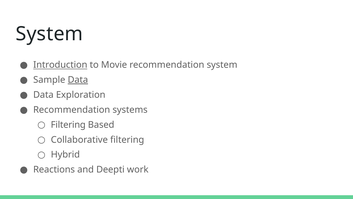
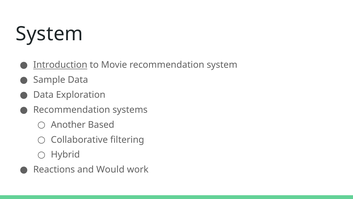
Data at (78, 80) underline: present -> none
Filtering at (68, 124): Filtering -> Another
Deepti: Deepti -> Would
